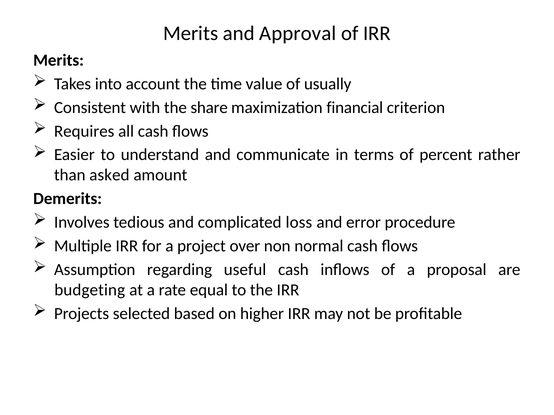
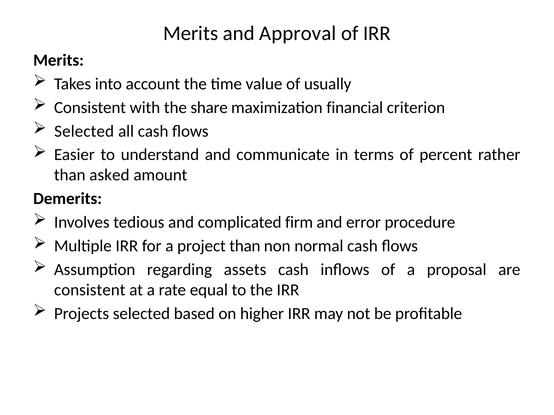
Requires at (84, 131): Requires -> Selected
loss: loss -> firm
project over: over -> than
useful: useful -> assets
budgeting at (90, 290): budgeting -> consistent
